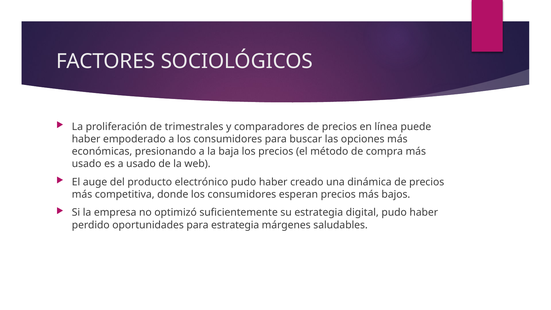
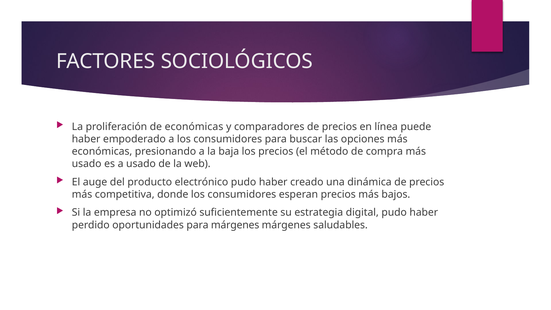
de trimestrales: trimestrales -> económicas
para estrategia: estrategia -> márgenes
